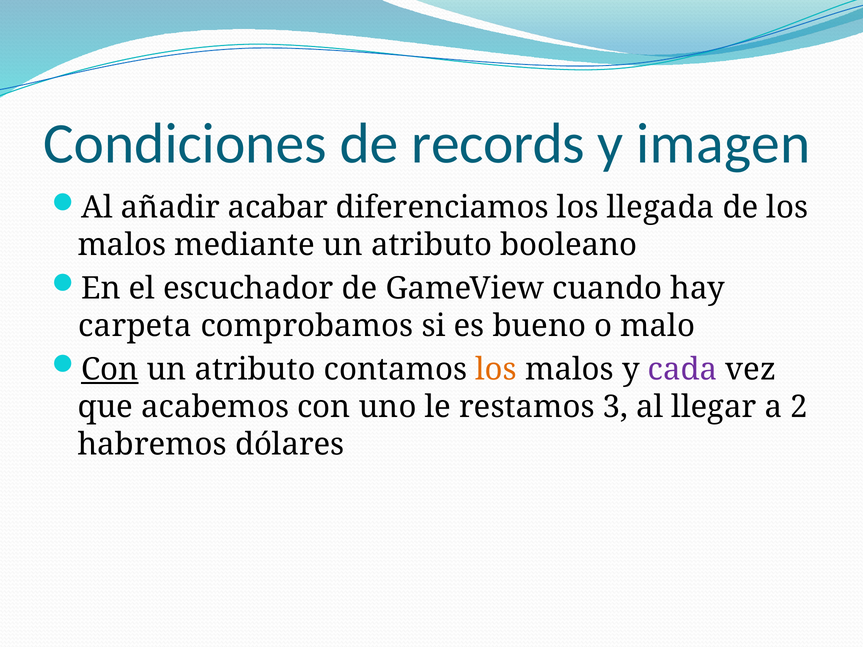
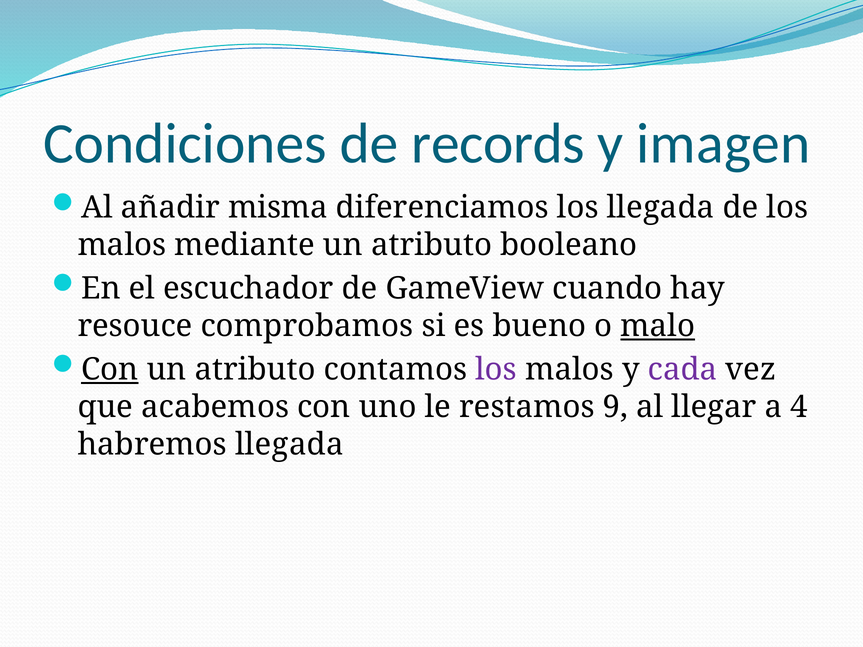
acabar: acabar -> misma
carpeta: carpeta -> resouce
malo underline: none -> present
los at (496, 370) colour: orange -> purple
3: 3 -> 9
2: 2 -> 4
habremos dólares: dólares -> llegada
